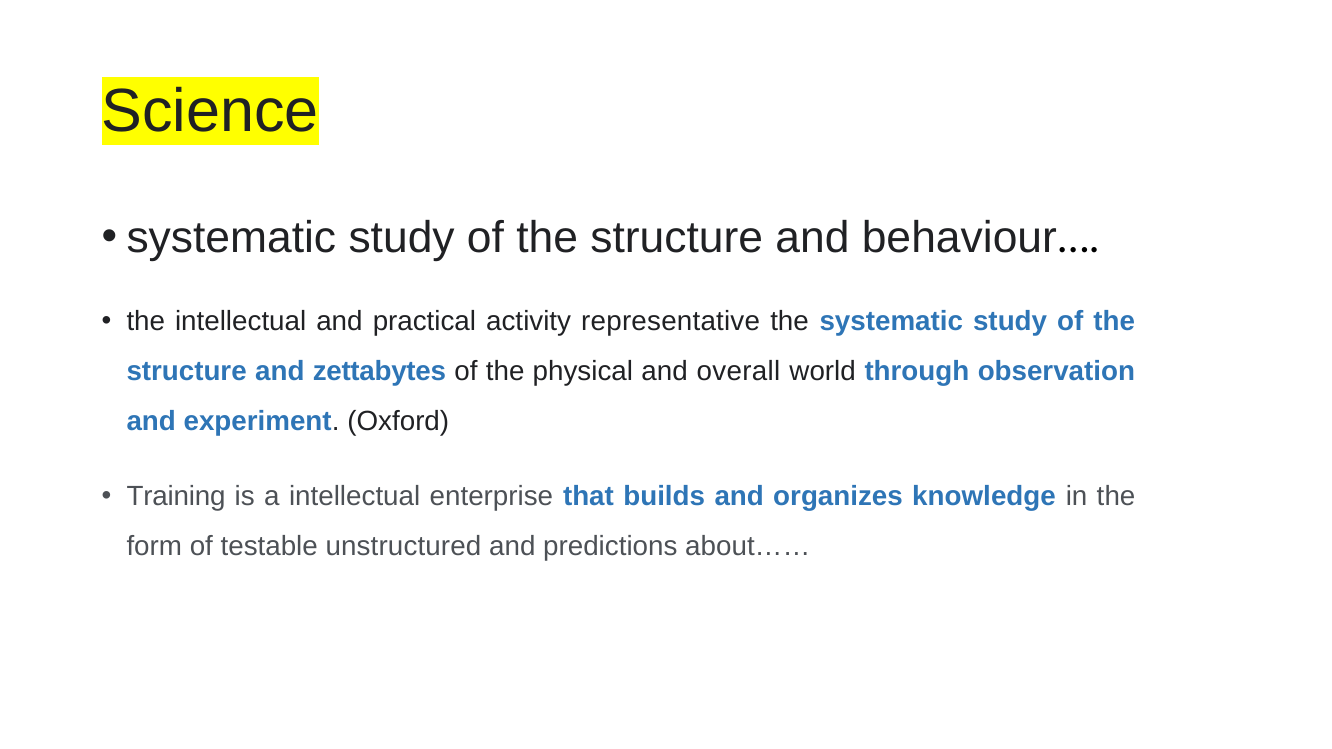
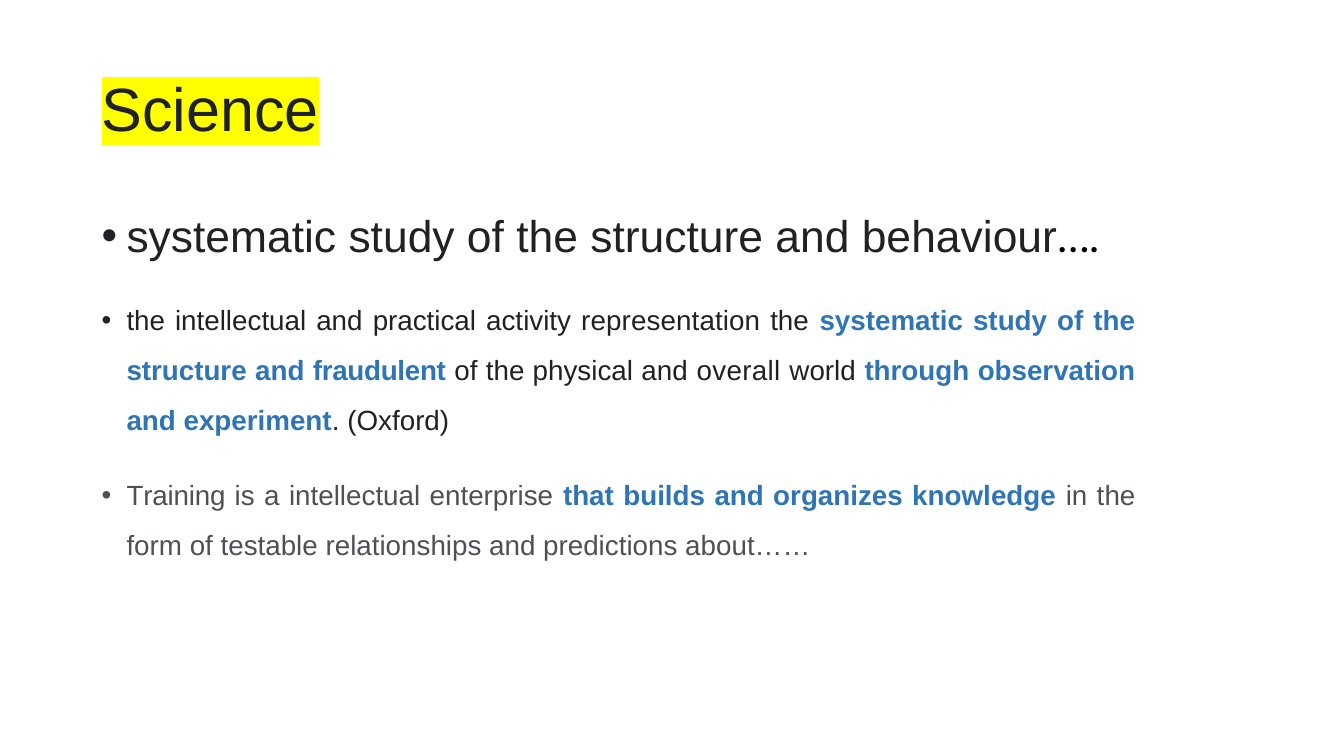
representative: representative -> representation
zettabytes: zettabytes -> fraudulent
unstructured: unstructured -> relationships
